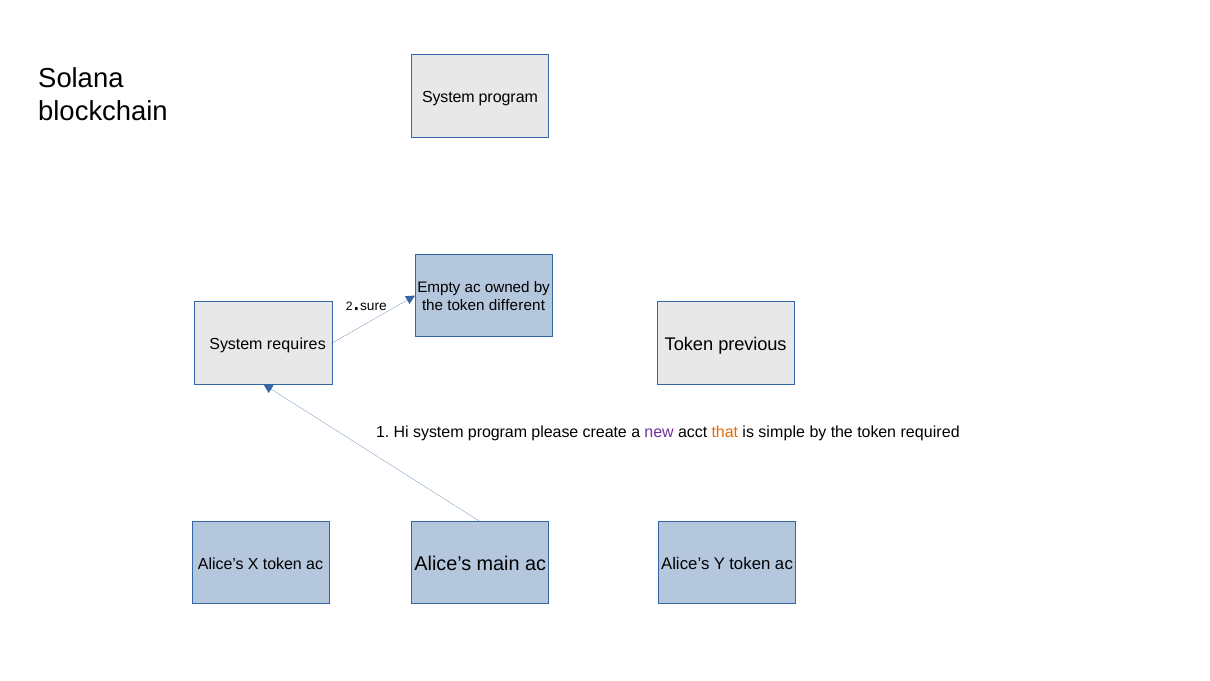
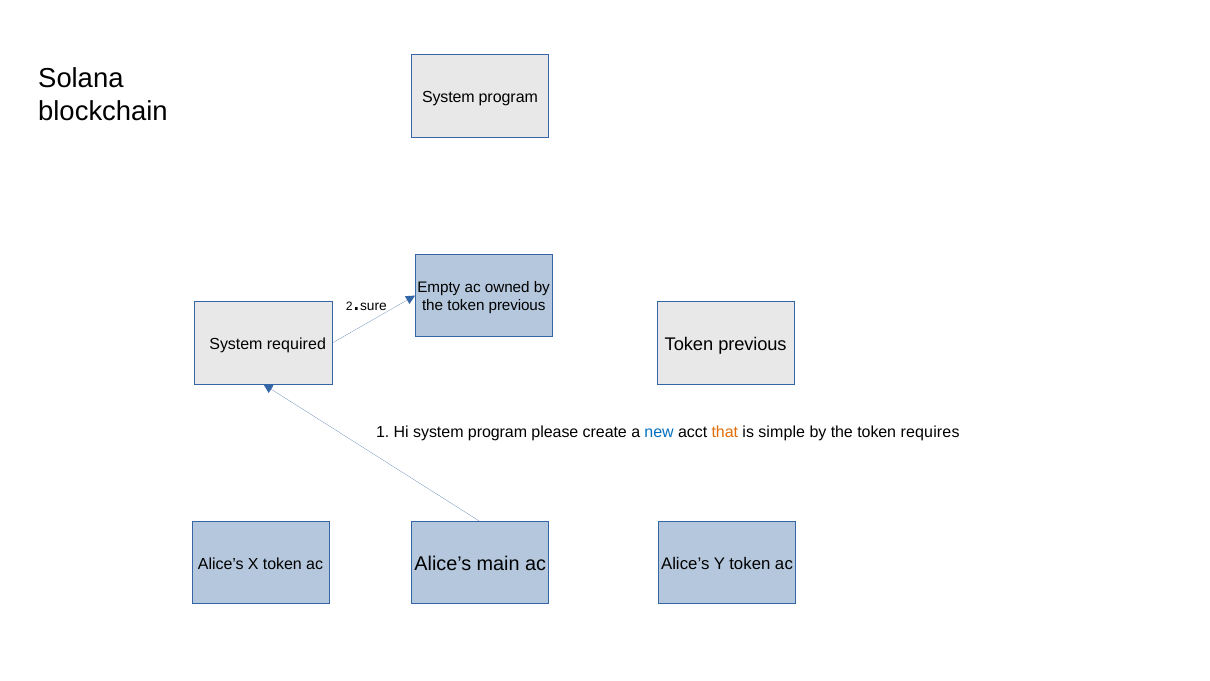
the token different: different -> previous
requires: requires -> required
new colour: purple -> blue
required: required -> requires
